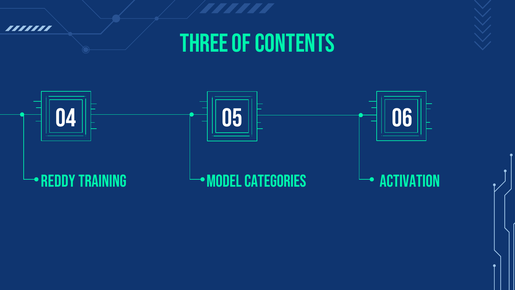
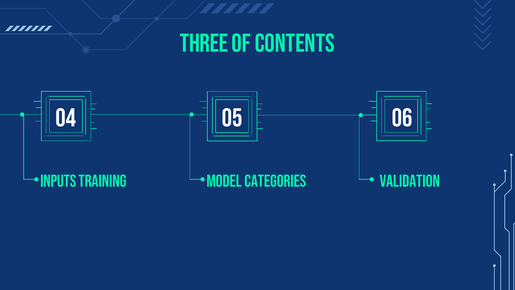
Reddy: Reddy -> Inputs
Activation: Activation -> Validation
